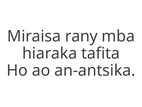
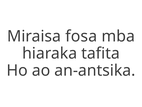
rany: rany -> fosa
